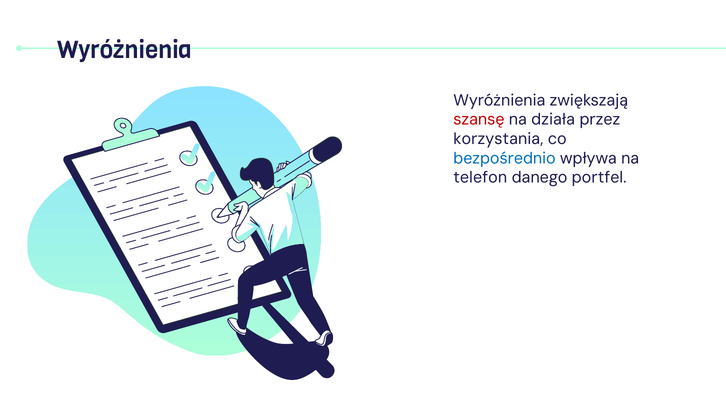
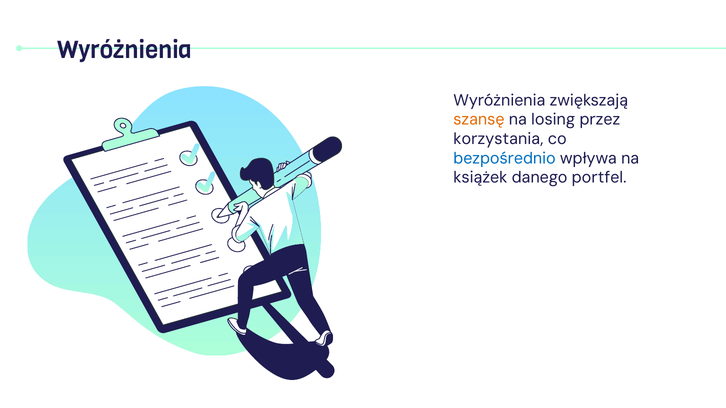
szansę colour: red -> orange
działa: działa -> losing
telefon: telefon -> książek
